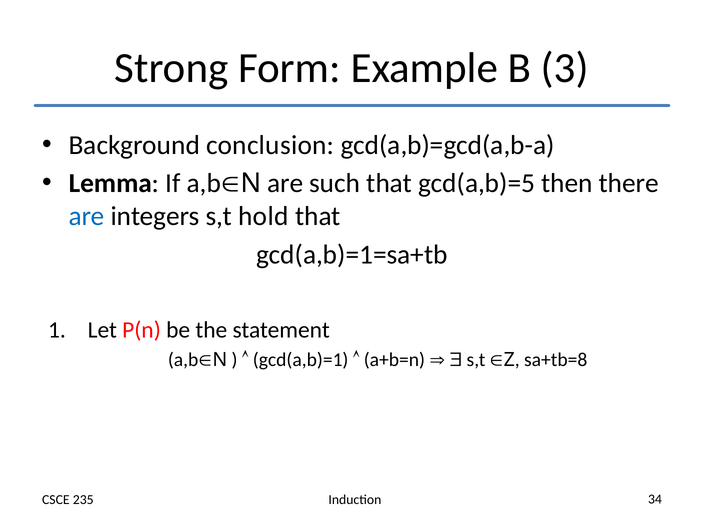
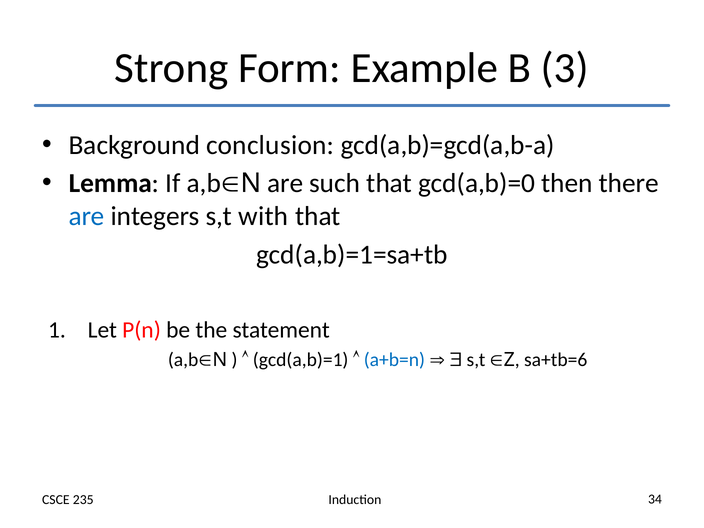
gcd(a,b)=5: gcd(a,b)=5 -> gcd(a,b)=0
hold: hold -> with
a+b=n colour: black -> blue
sa+tb=8: sa+tb=8 -> sa+tb=6
